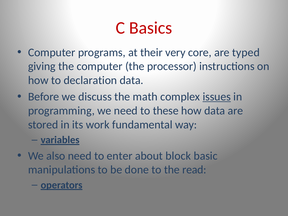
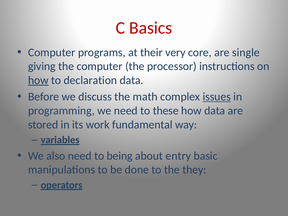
typed: typed -> single
how at (38, 80) underline: none -> present
enter: enter -> being
block: block -> entry
read: read -> they
